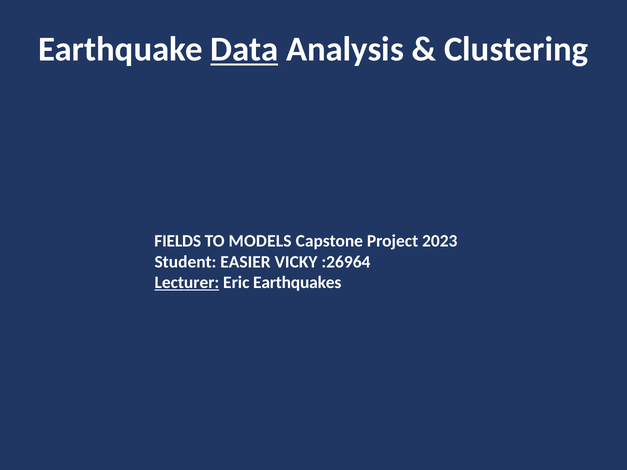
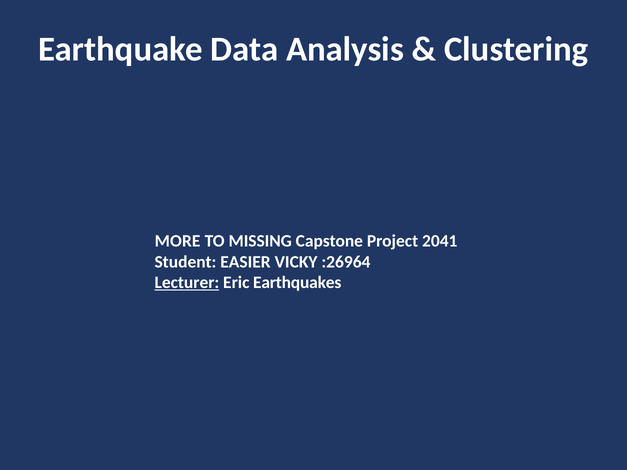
Data underline: present -> none
FIELDS: FIELDS -> MORE
MODELS: MODELS -> MISSING
2023: 2023 -> 2041
